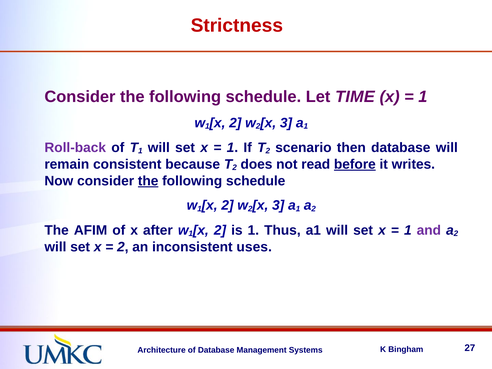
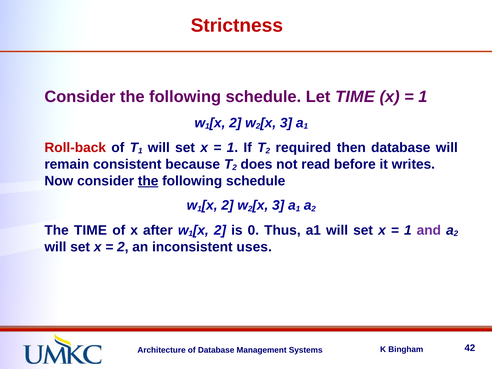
Roll-back colour: purple -> red
scenario: scenario -> required
before underline: present -> none
The AFIM: AFIM -> TIME
is 1: 1 -> 0
27: 27 -> 42
